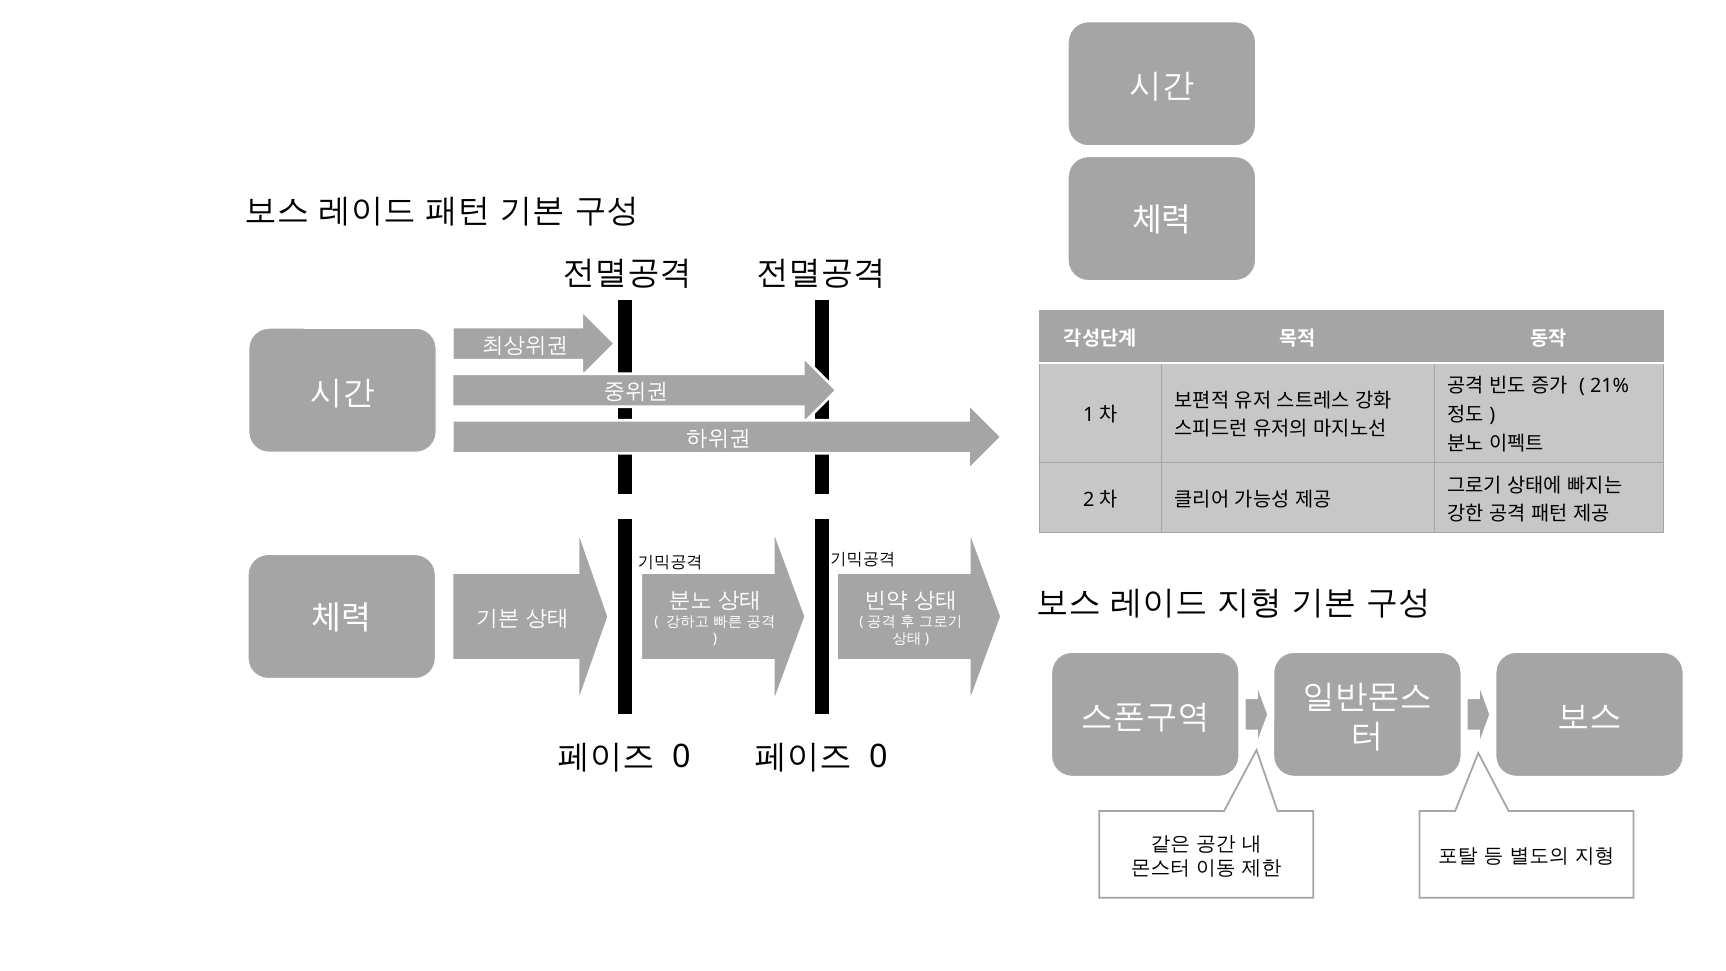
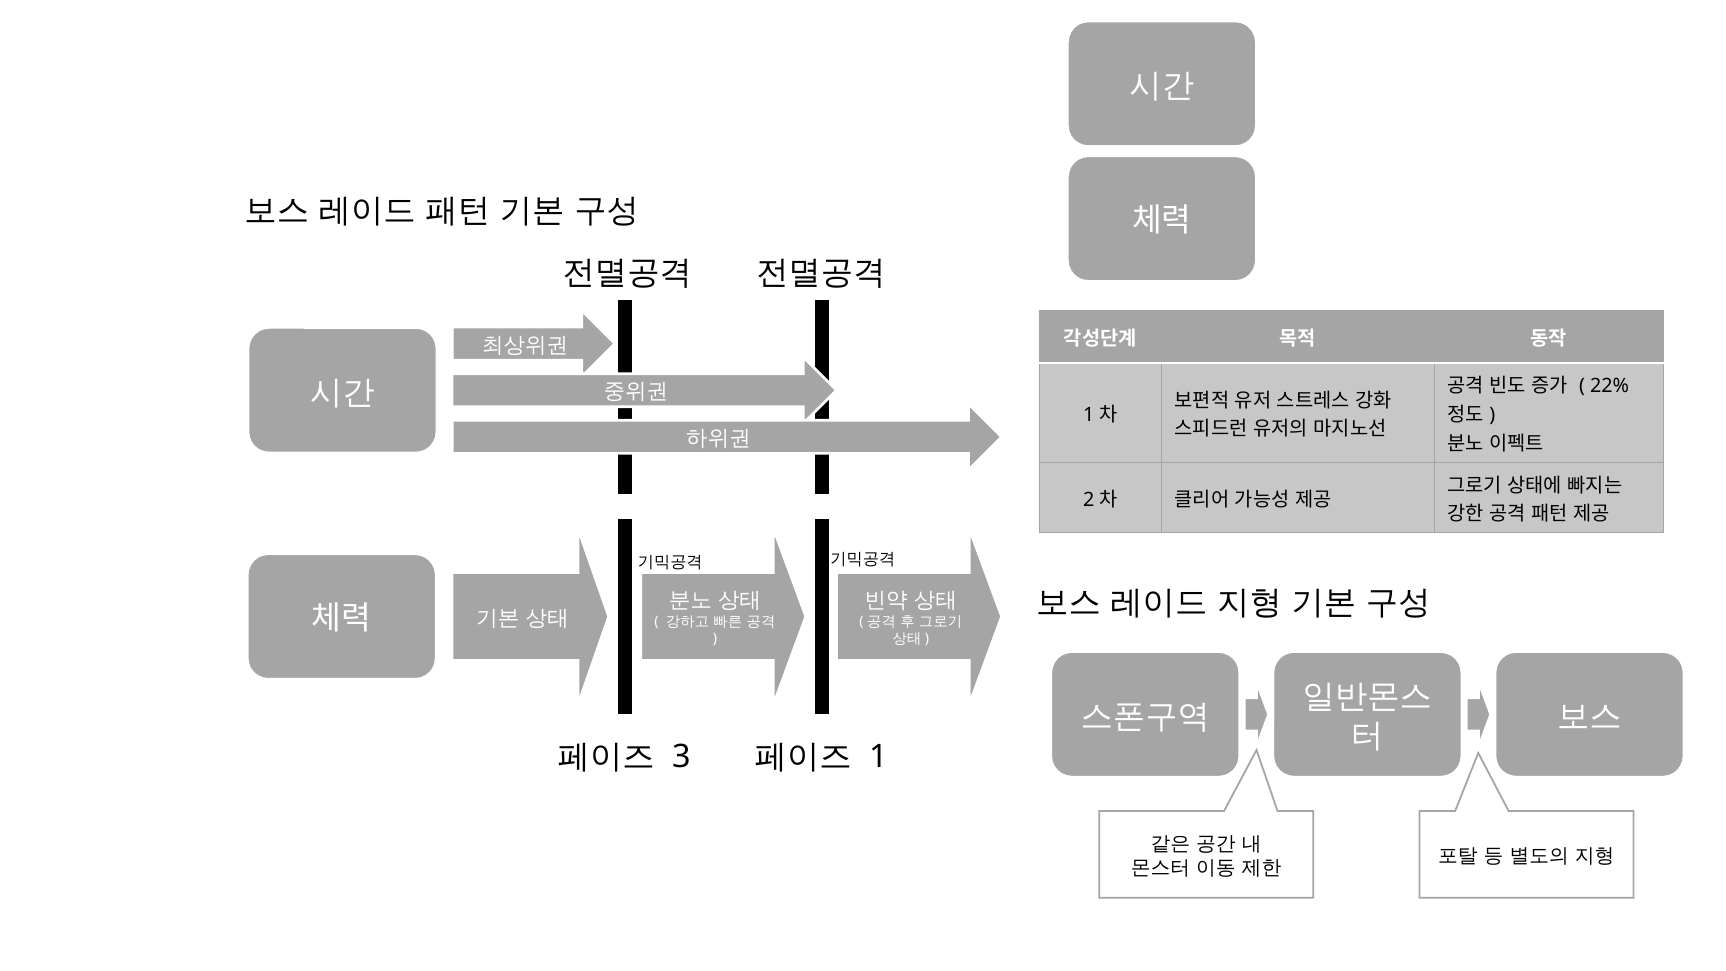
21%: 21% -> 22%
0 at (681, 757): 0 -> 3
0 at (878, 757): 0 -> 1
